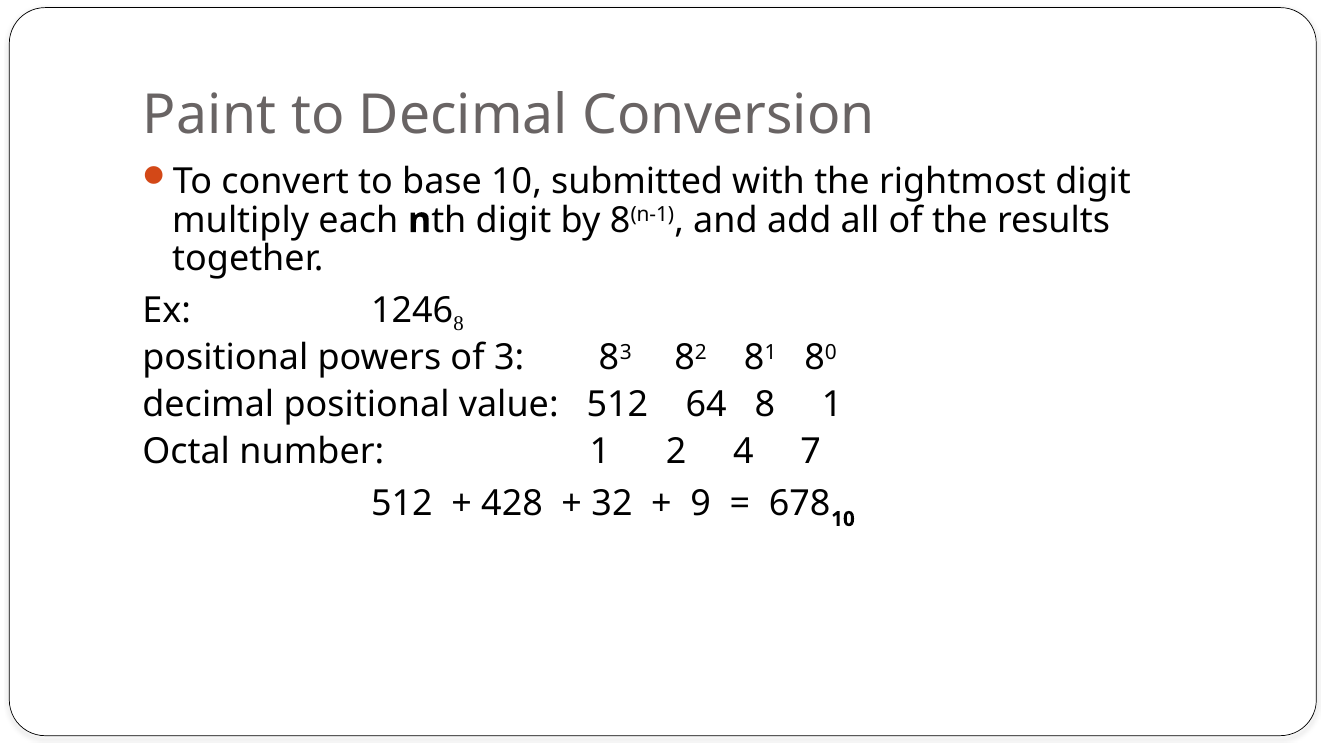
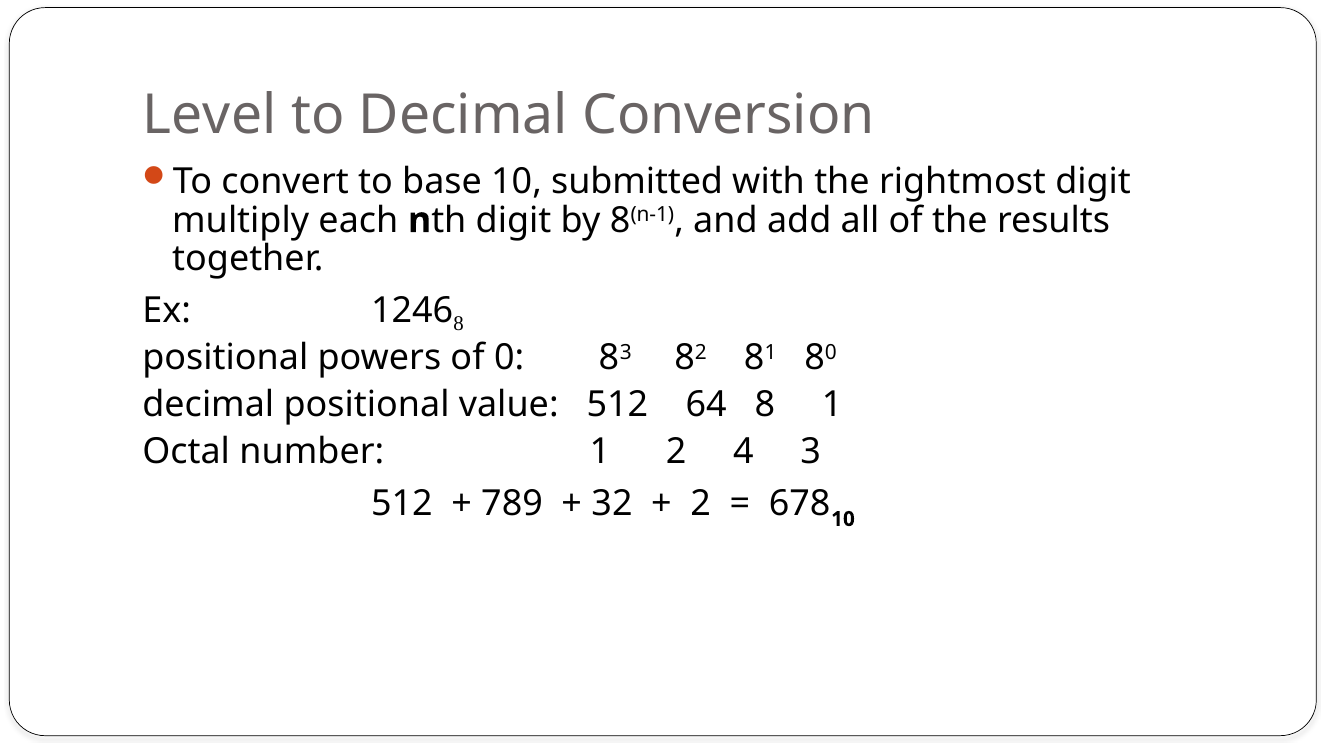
Paint: Paint -> Level
3: 3 -> 0
7: 7 -> 3
428: 428 -> 789
9 at (701, 503): 9 -> 2
